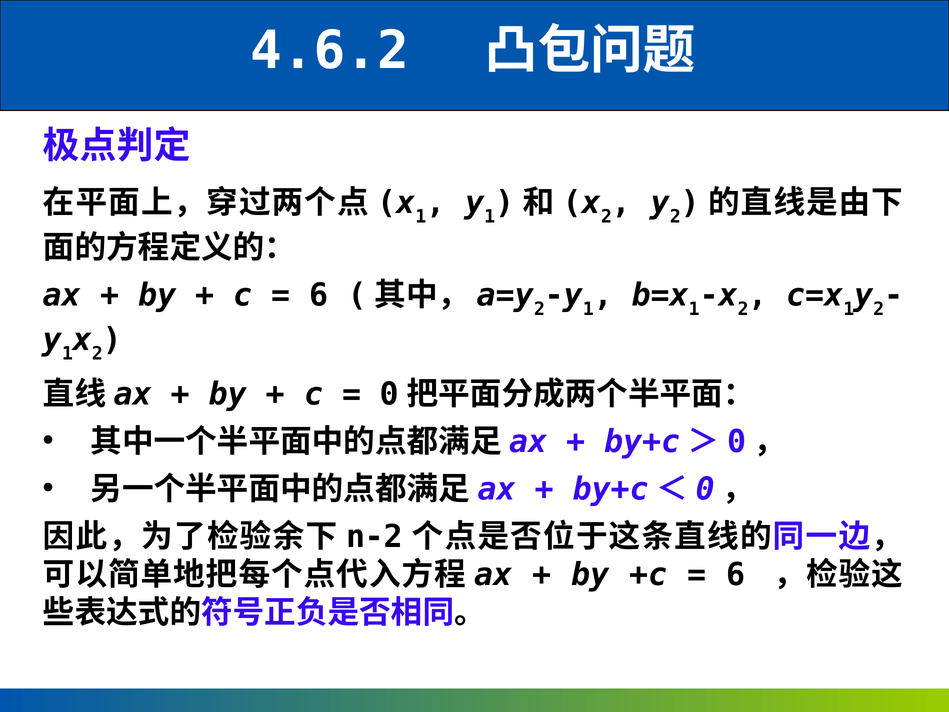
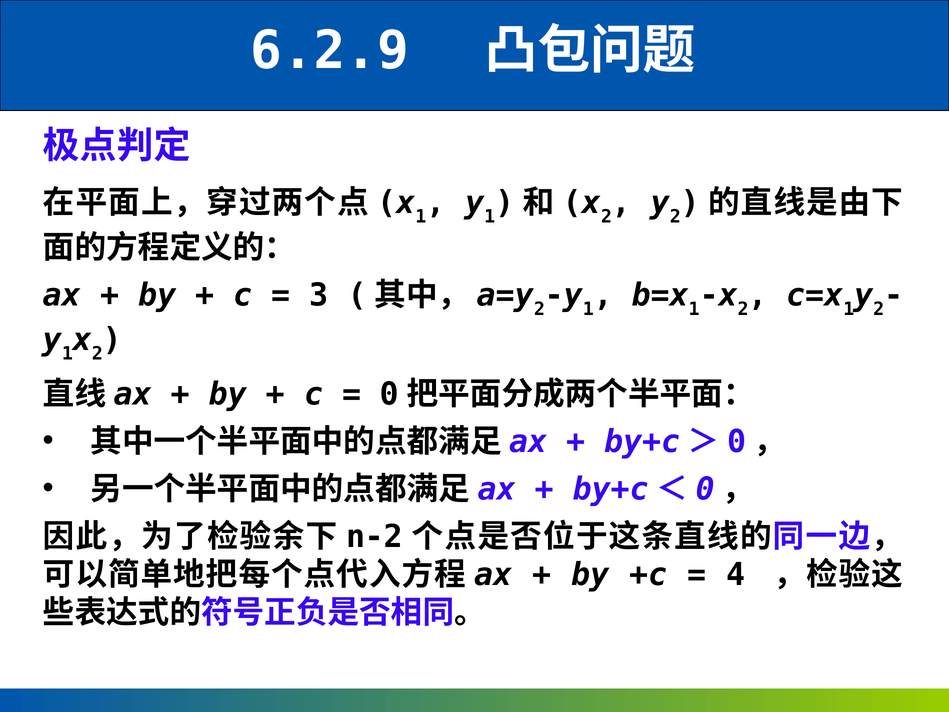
4.6.2: 4.6.2 -> 6.2.9
6 at (319, 295): 6 -> 3
6 at (736, 574): 6 -> 4
